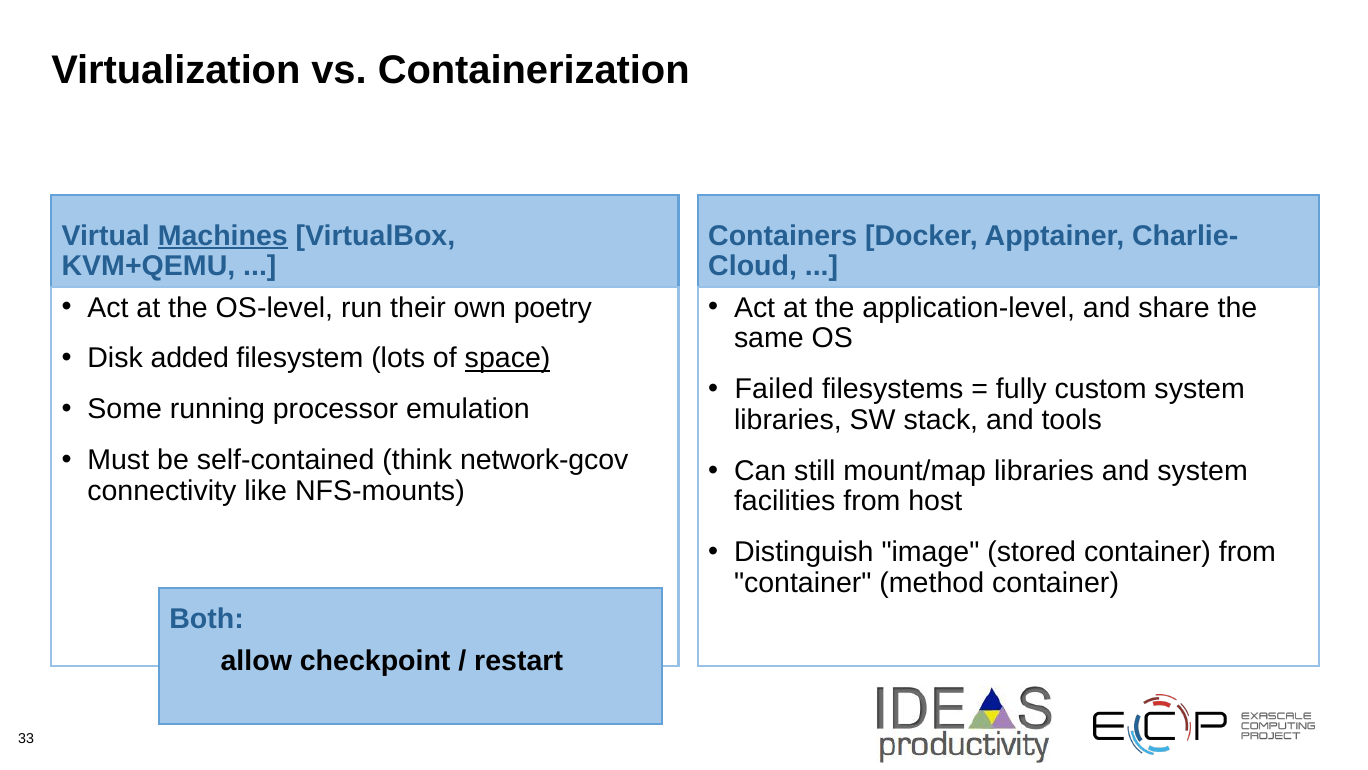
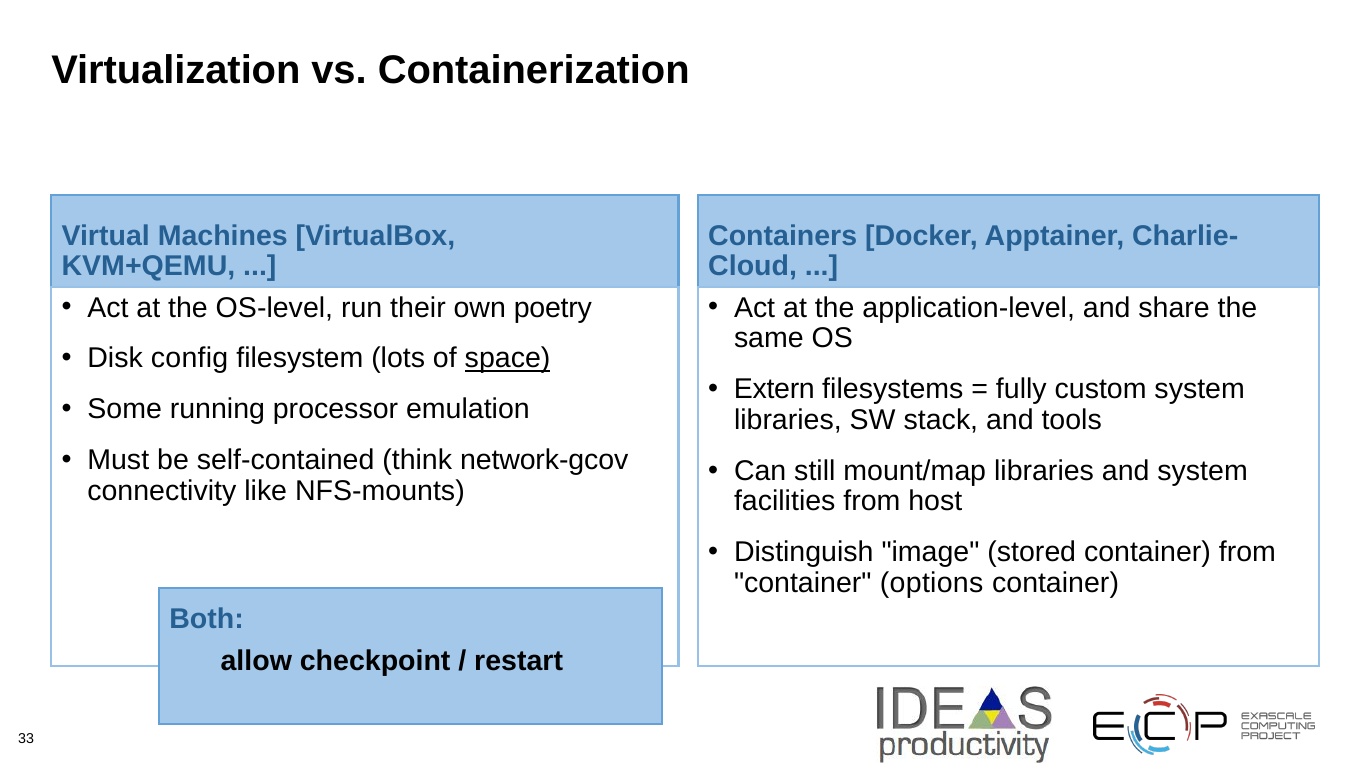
Machines underline: present -> none
added: added -> config
Failed: Failed -> Extern
method: method -> options
